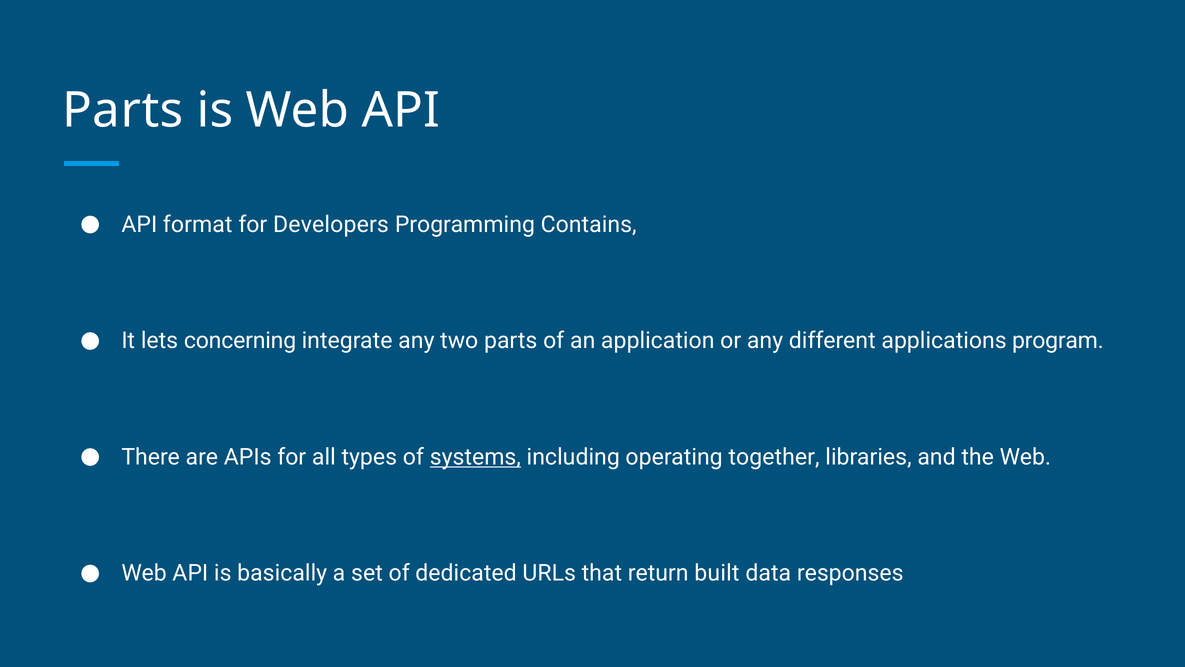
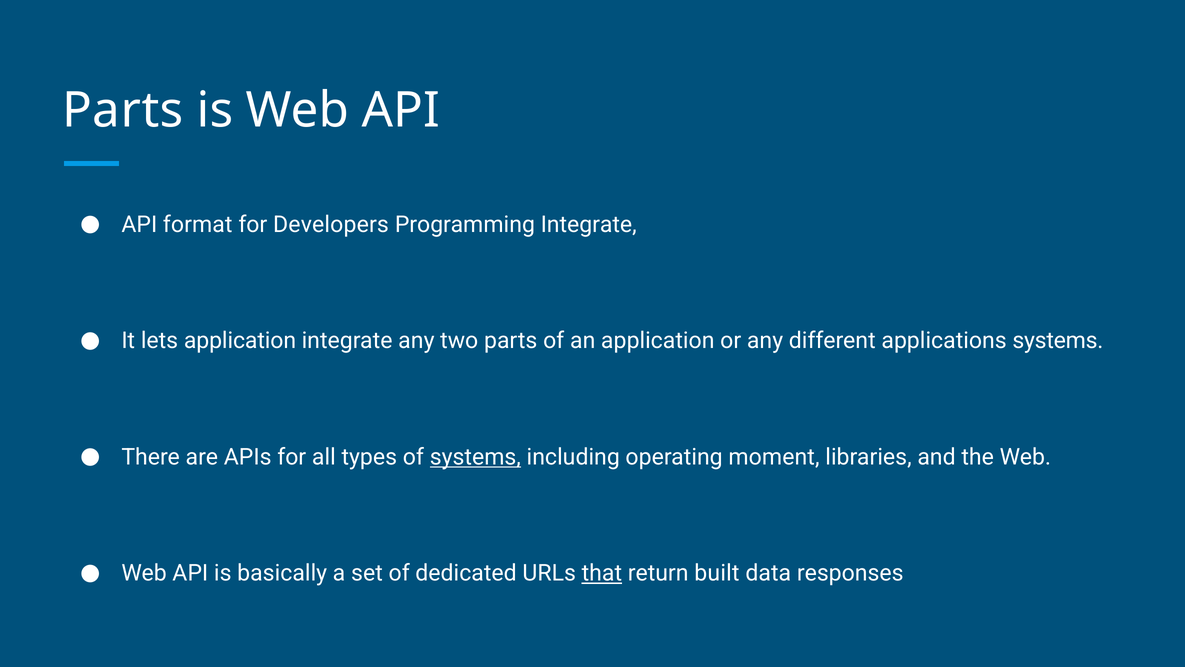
Programming Contains: Contains -> Integrate
lets concerning: concerning -> application
applications program: program -> systems
together: together -> moment
that underline: none -> present
